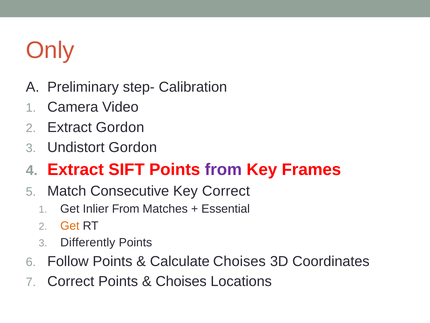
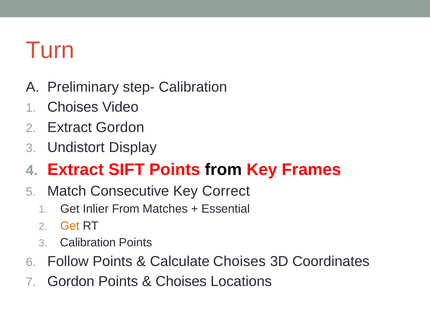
Only: Only -> Turn
Camera at (73, 107): Camera -> Choises
Undistort Gordon: Gordon -> Display
from at (223, 169) colour: purple -> black
Differently at (88, 242): Differently -> Calibration
Correct at (71, 281): Correct -> Gordon
